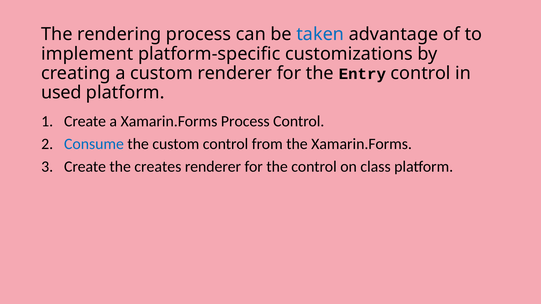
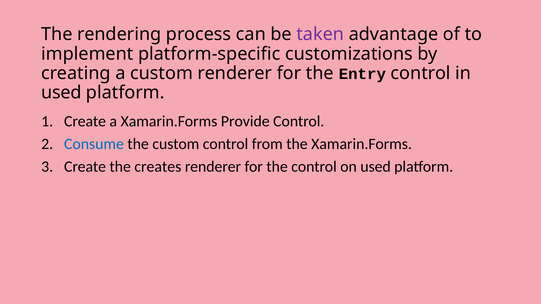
taken colour: blue -> purple
Xamarin.Forms Process: Process -> Provide
on class: class -> used
